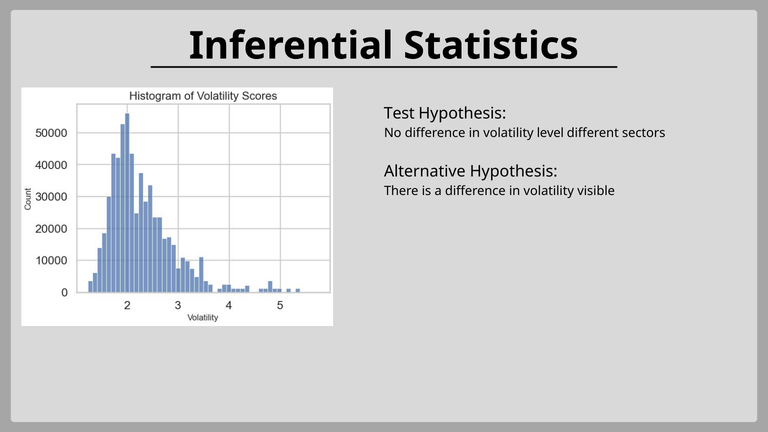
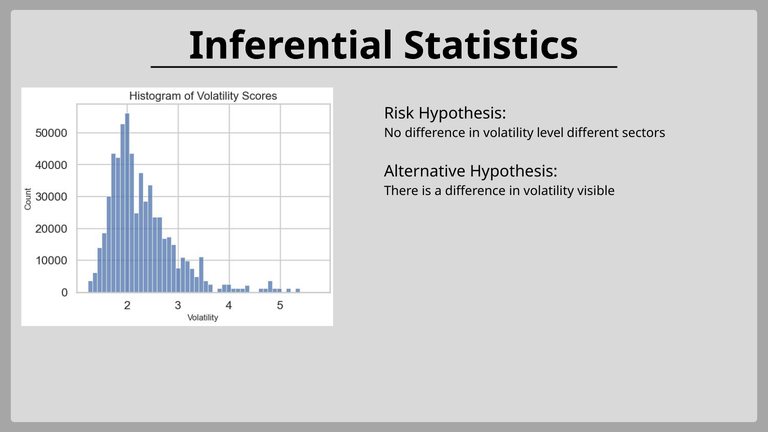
Test: Test -> Risk
